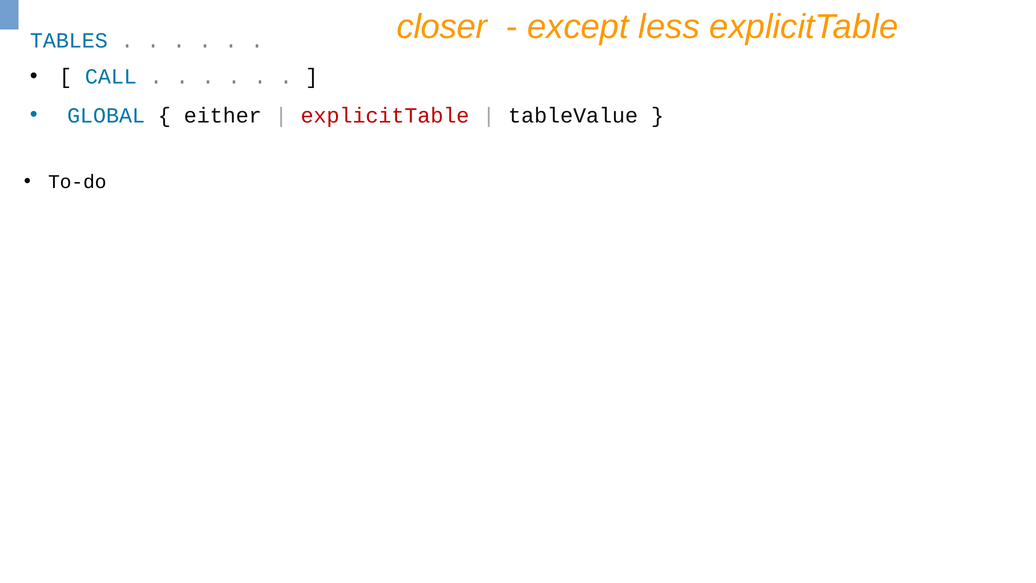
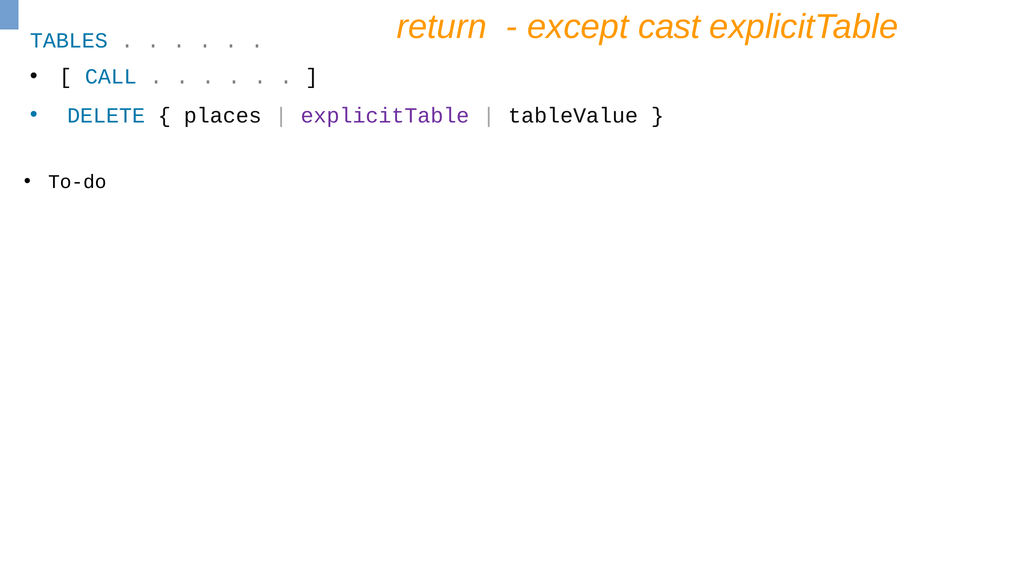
closer: closer -> return
less: less -> cast
GLOBAL: GLOBAL -> DELETE
either: either -> places
explicitTable at (385, 116) colour: red -> purple
